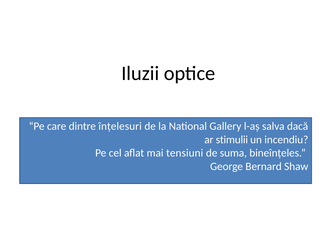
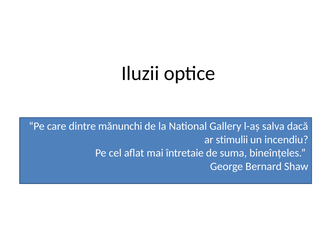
înțelesuri: înțelesuri -> mănunchi
tensiuni: tensiuni -> întretaie
